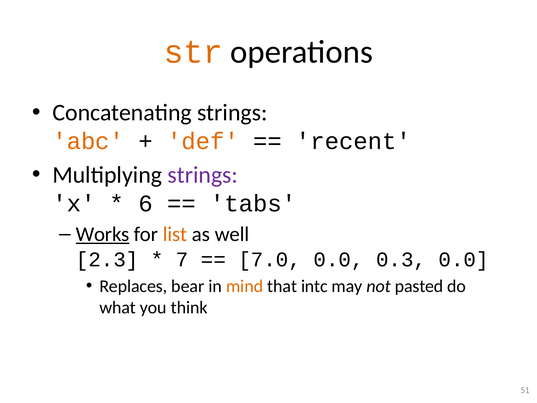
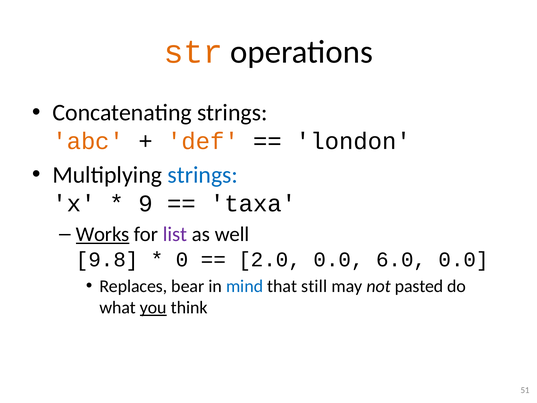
recent: recent -> london
strings at (203, 175) colour: purple -> blue
6: 6 -> 9
tabs: tabs -> taxa
list colour: orange -> purple
2.3: 2.3 -> 9.8
7: 7 -> 0
7.0: 7.0 -> 2.0
0.3: 0.3 -> 6.0
mind colour: orange -> blue
intc: intc -> still
you underline: none -> present
